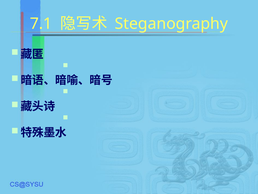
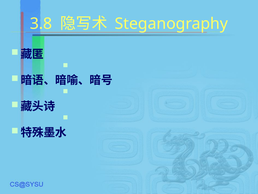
7.1: 7.1 -> 3.8
